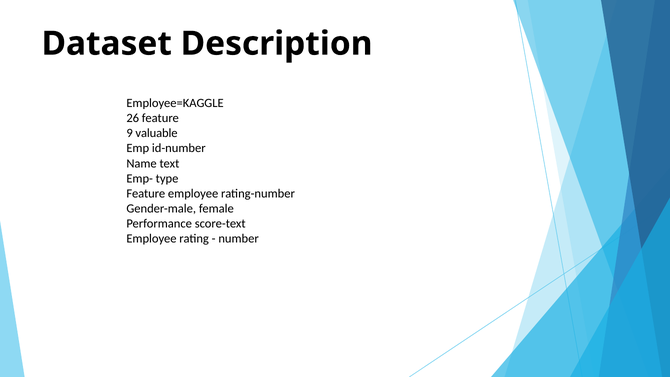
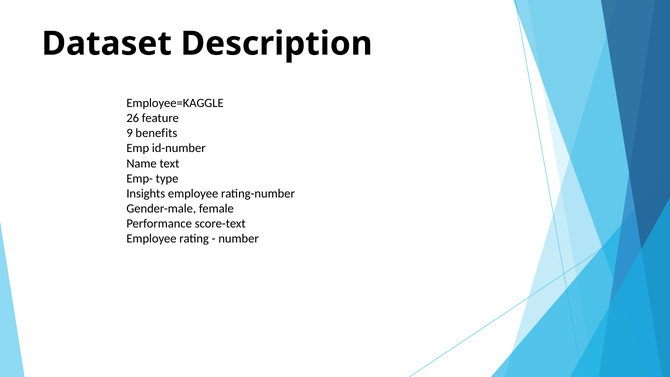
valuable: valuable -> benefits
Feature at (146, 193): Feature -> Insights
